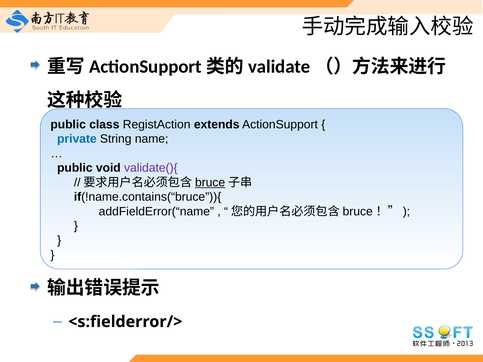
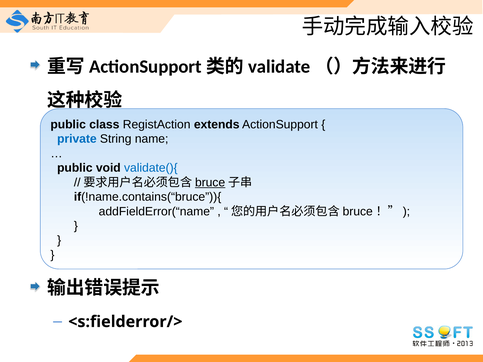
validate(){ colour: purple -> blue
